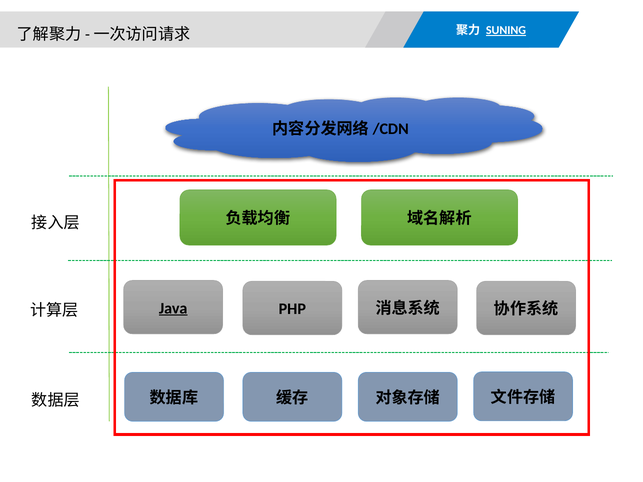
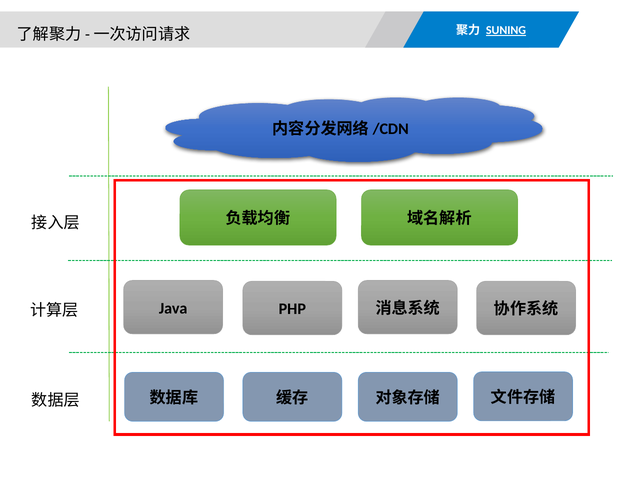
Java underline: present -> none
